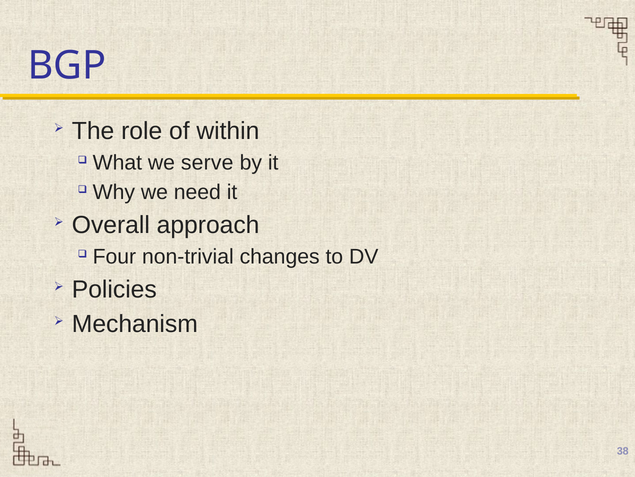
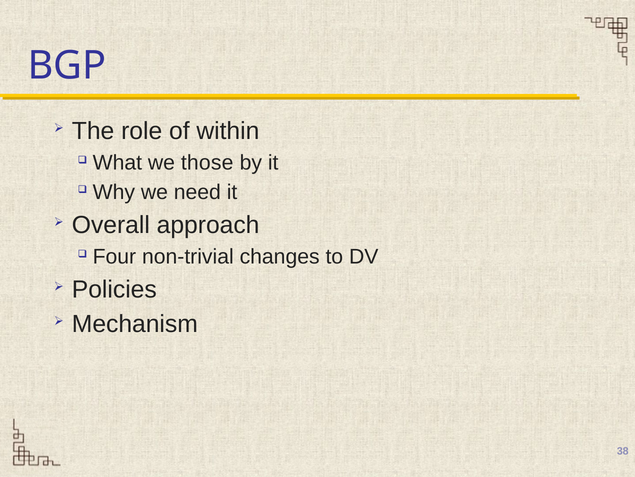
serve: serve -> those
